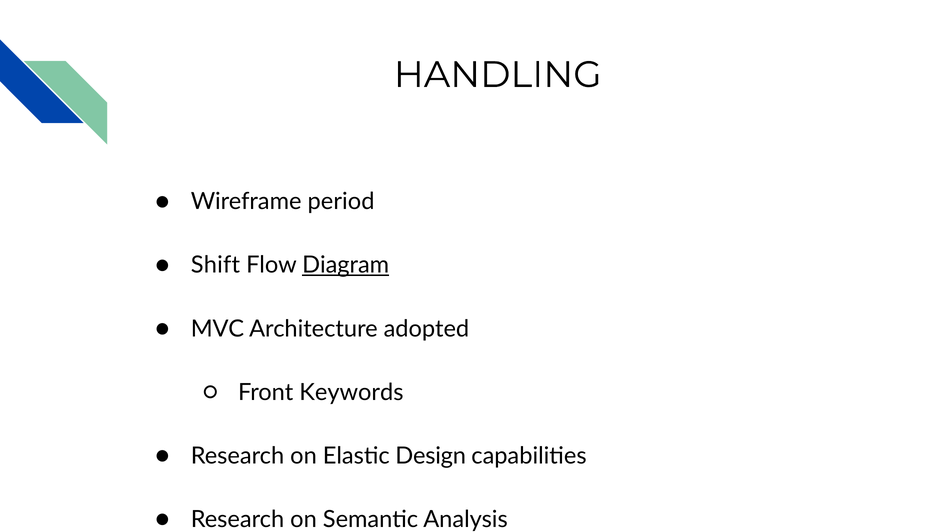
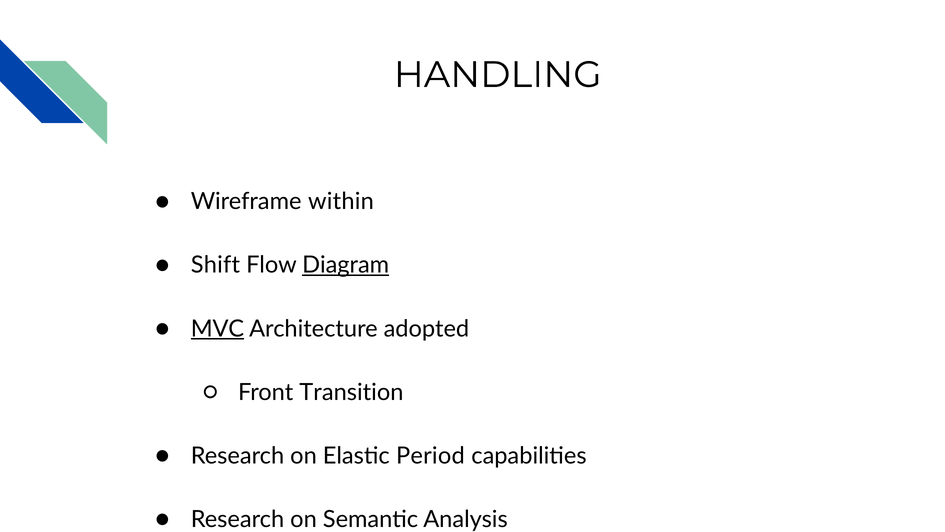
period: period -> within
MVC underline: none -> present
Keywords: Keywords -> Transition
Design: Design -> Period
